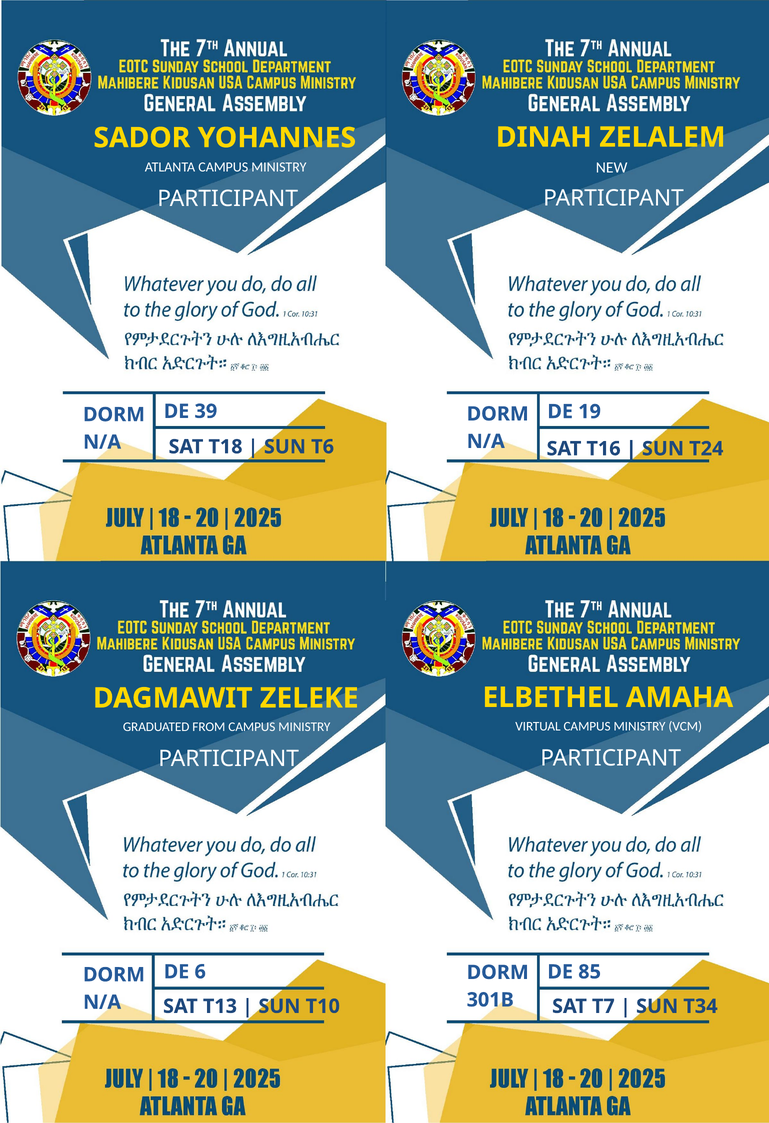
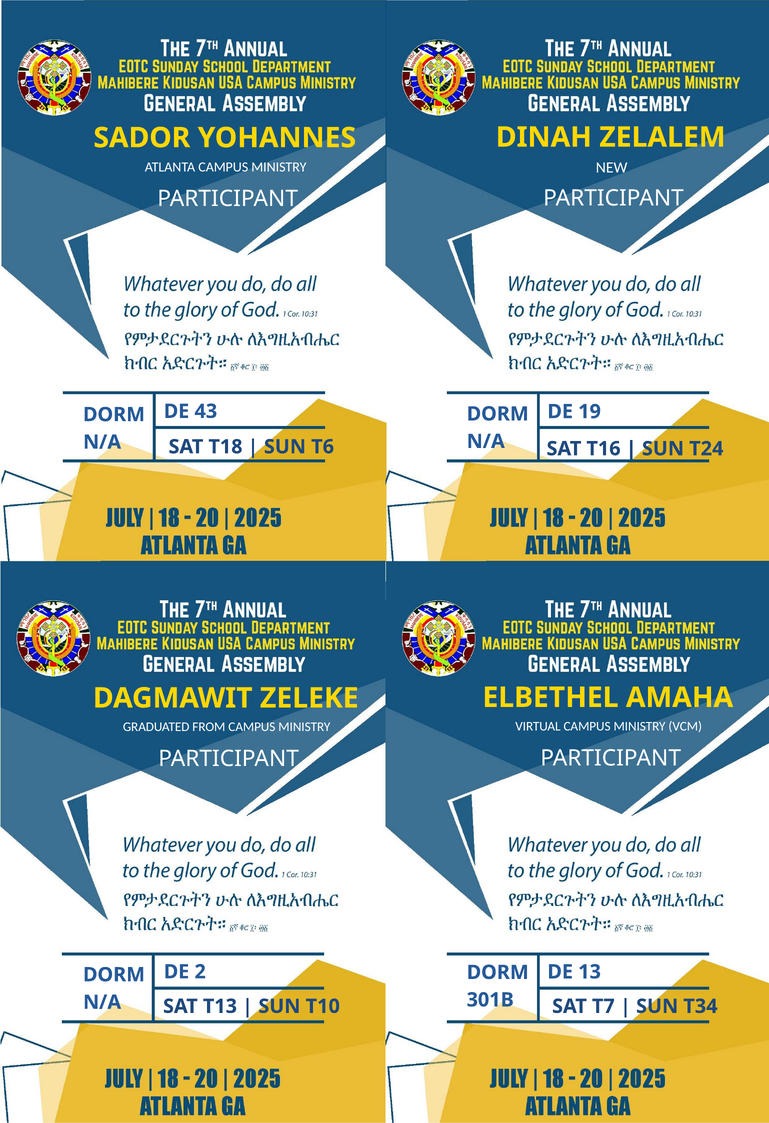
39: 39 -> 43
6: 6 -> 2
85: 85 -> 13
